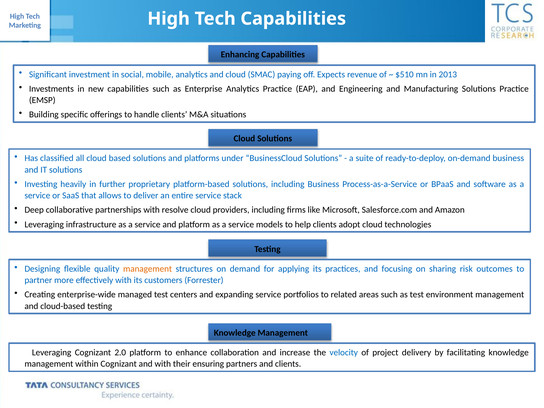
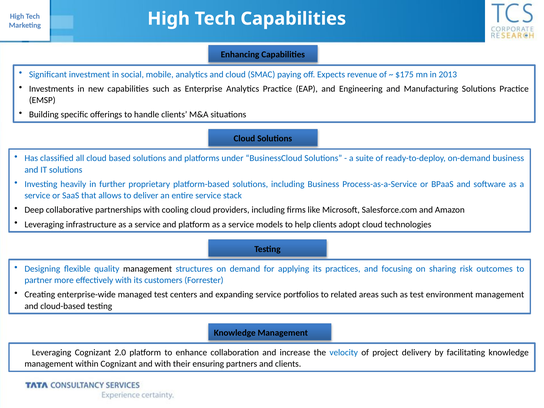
$510: $510 -> $175
resolve: resolve -> cooling
management at (148, 269) colour: orange -> black
